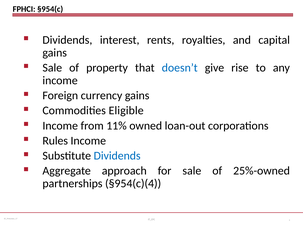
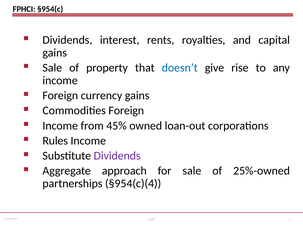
Commodities Eligible: Eligible -> Foreign
11%: 11% -> 45%
Dividends at (117, 156) colour: blue -> purple
